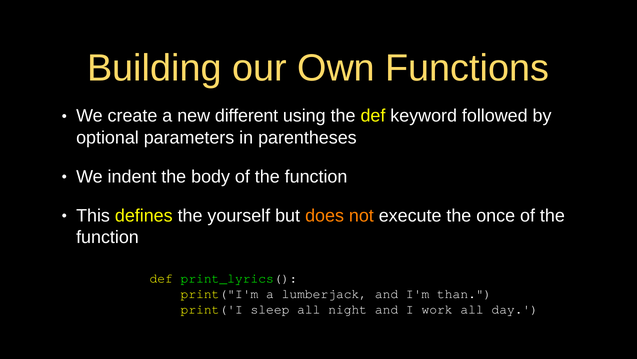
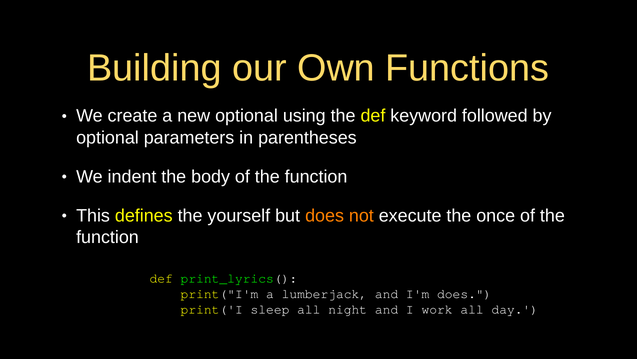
new different: different -> optional
I'm than: than -> does
